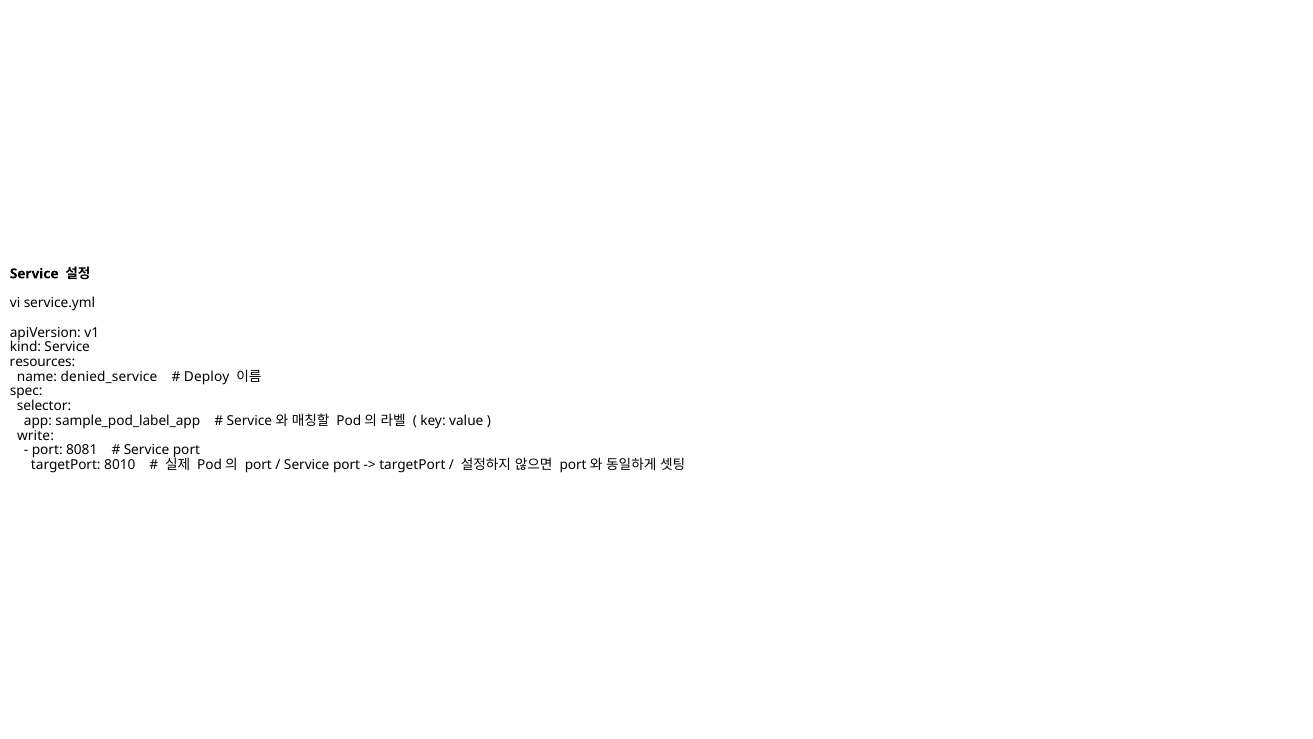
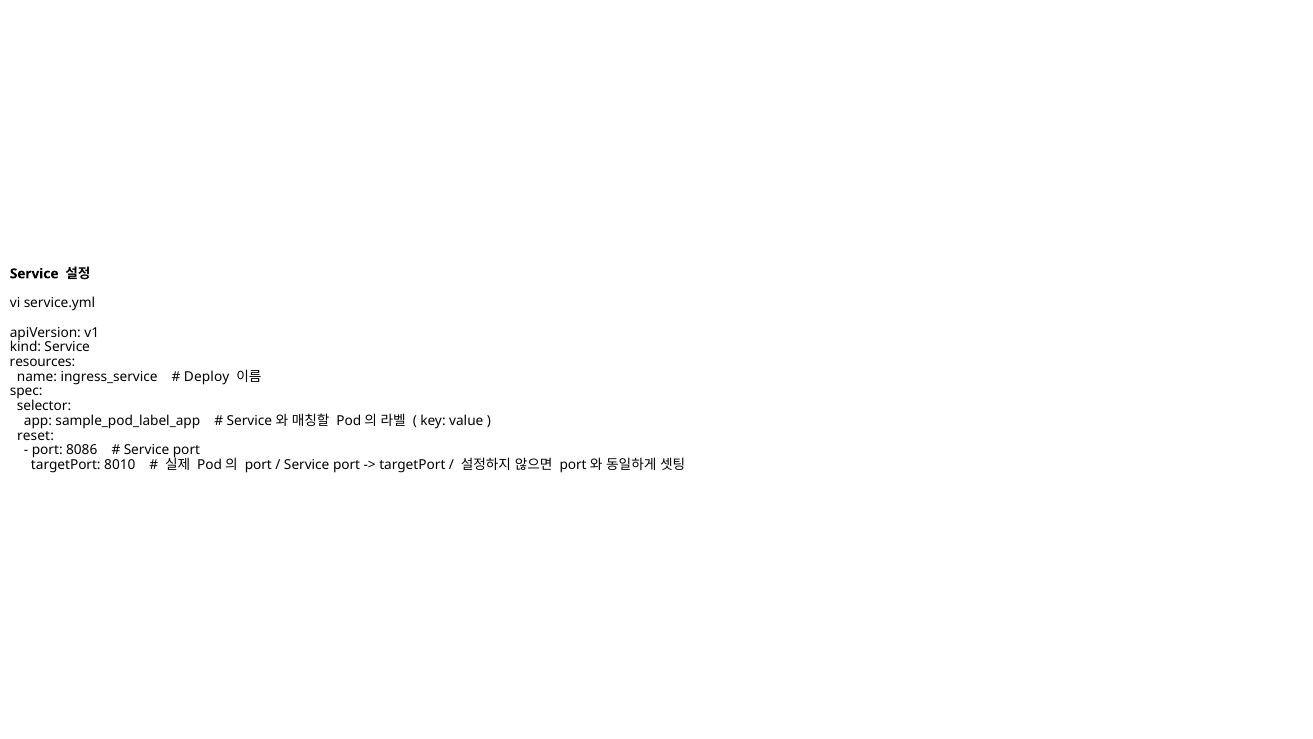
denied_service: denied_service -> ingress_service
write: write -> reset
8081: 8081 -> 8086
